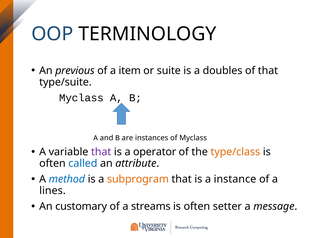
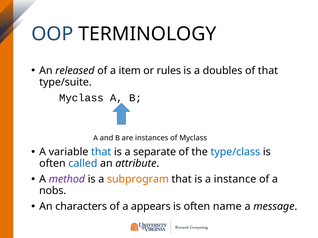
previous: previous -> released
suite: suite -> rules
that at (101, 152) colour: purple -> blue
operator: operator -> separate
type/class colour: orange -> blue
method colour: blue -> purple
lines: lines -> nobs
customary: customary -> characters
streams: streams -> appears
setter: setter -> name
